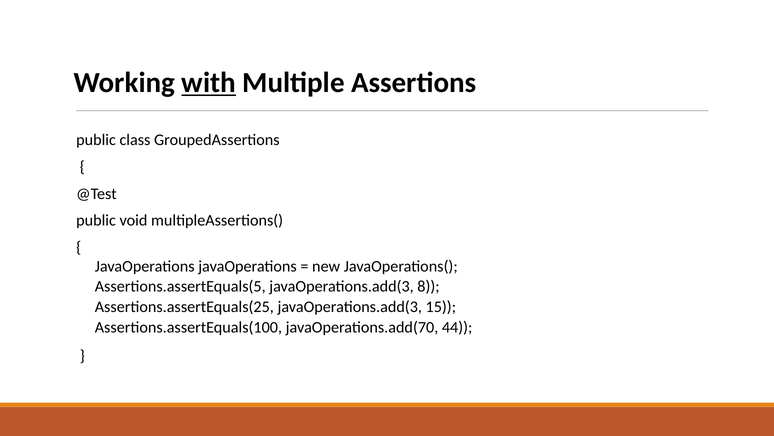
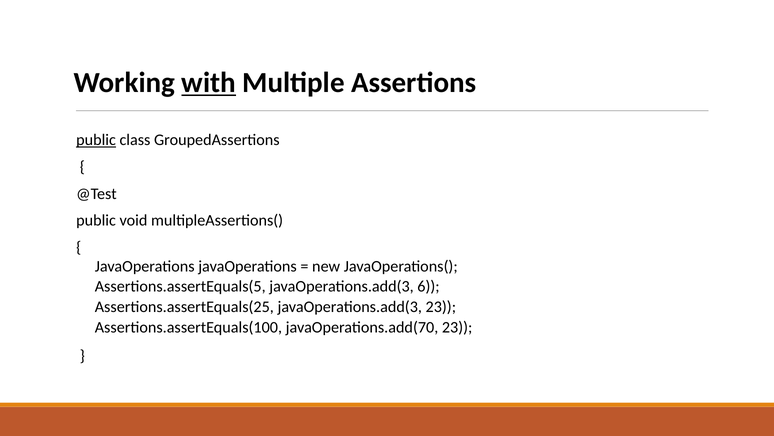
public at (96, 140) underline: none -> present
8: 8 -> 6
javaOperations.add(3 15: 15 -> 23
javaOperations.add(70 44: 44 -> 23
